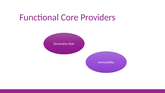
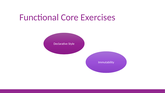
Providers: Providers -> Exercises
